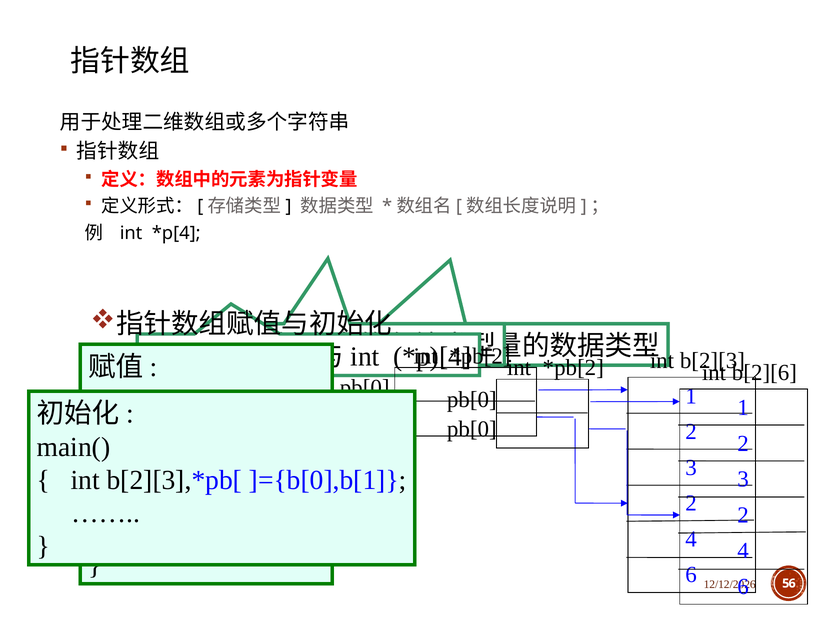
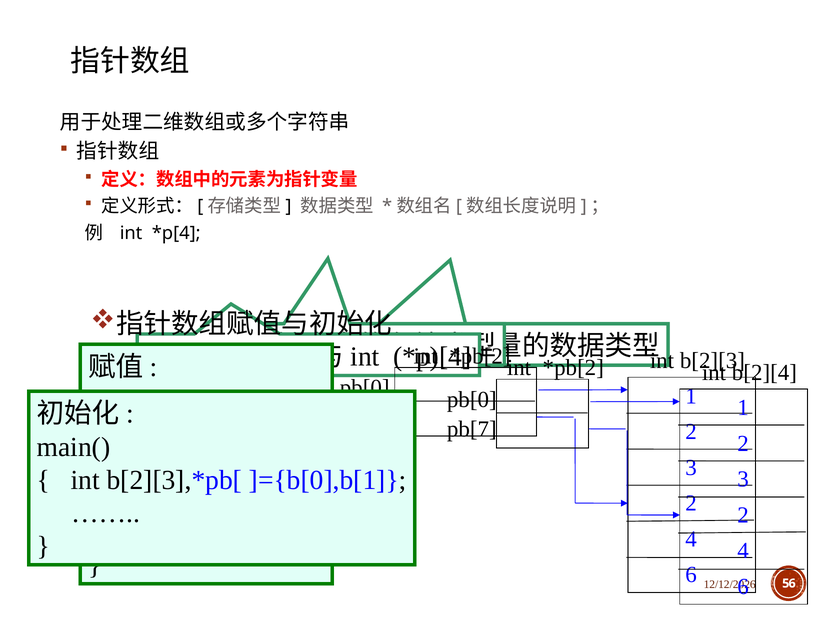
b[2][6: b[2][6 -> b[2][4
pb[0 at (472, 430): pb[0 -> pb[7
